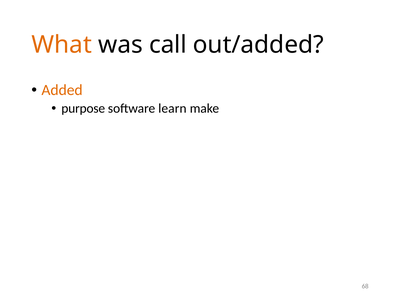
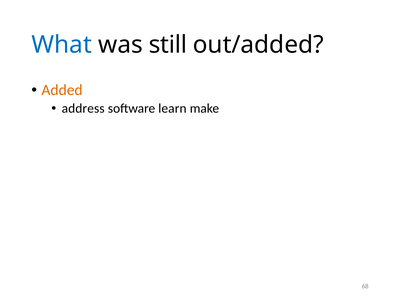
What colour: orange -> blue
call: call -> still
purpose: purpose -> address
